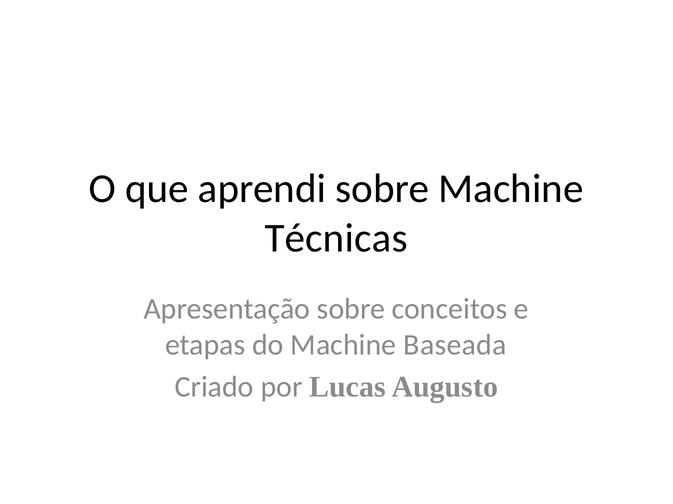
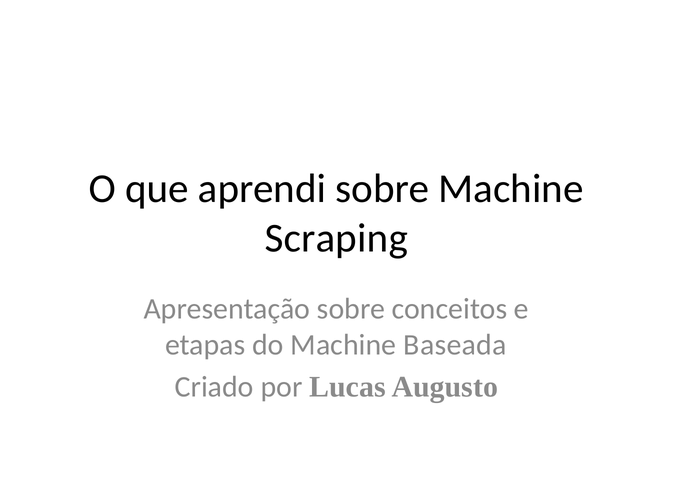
Técnicas: Técnicas -> Scraping
